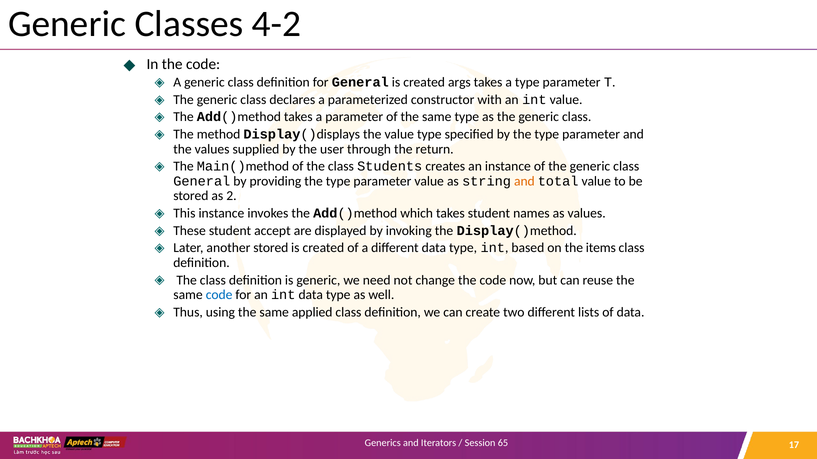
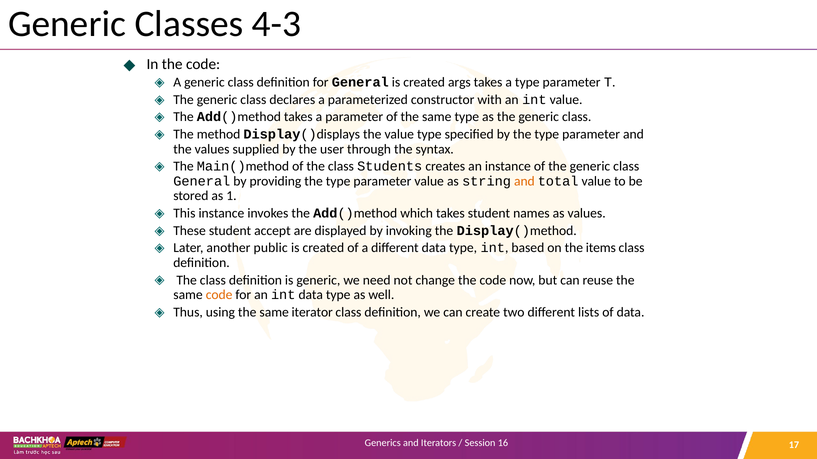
4-2: 4-2 -> 4-3
return: return -> syntax
2: 2 -> 1
another stored: stored -> public
code at (219, 295) colour: blue -> orange
applied: applied -> iterator
65: 65 -> 16
